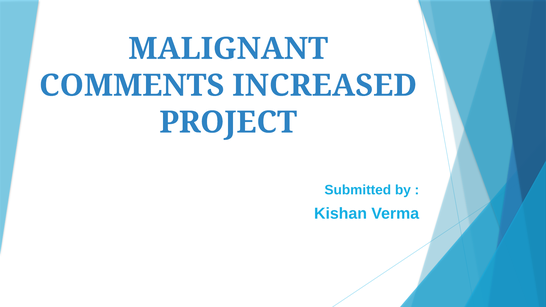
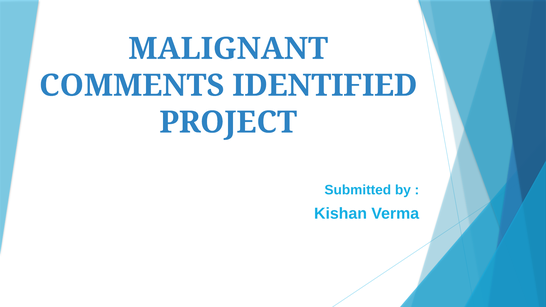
INCREASED: INCREASED -> IDENTIFIED
